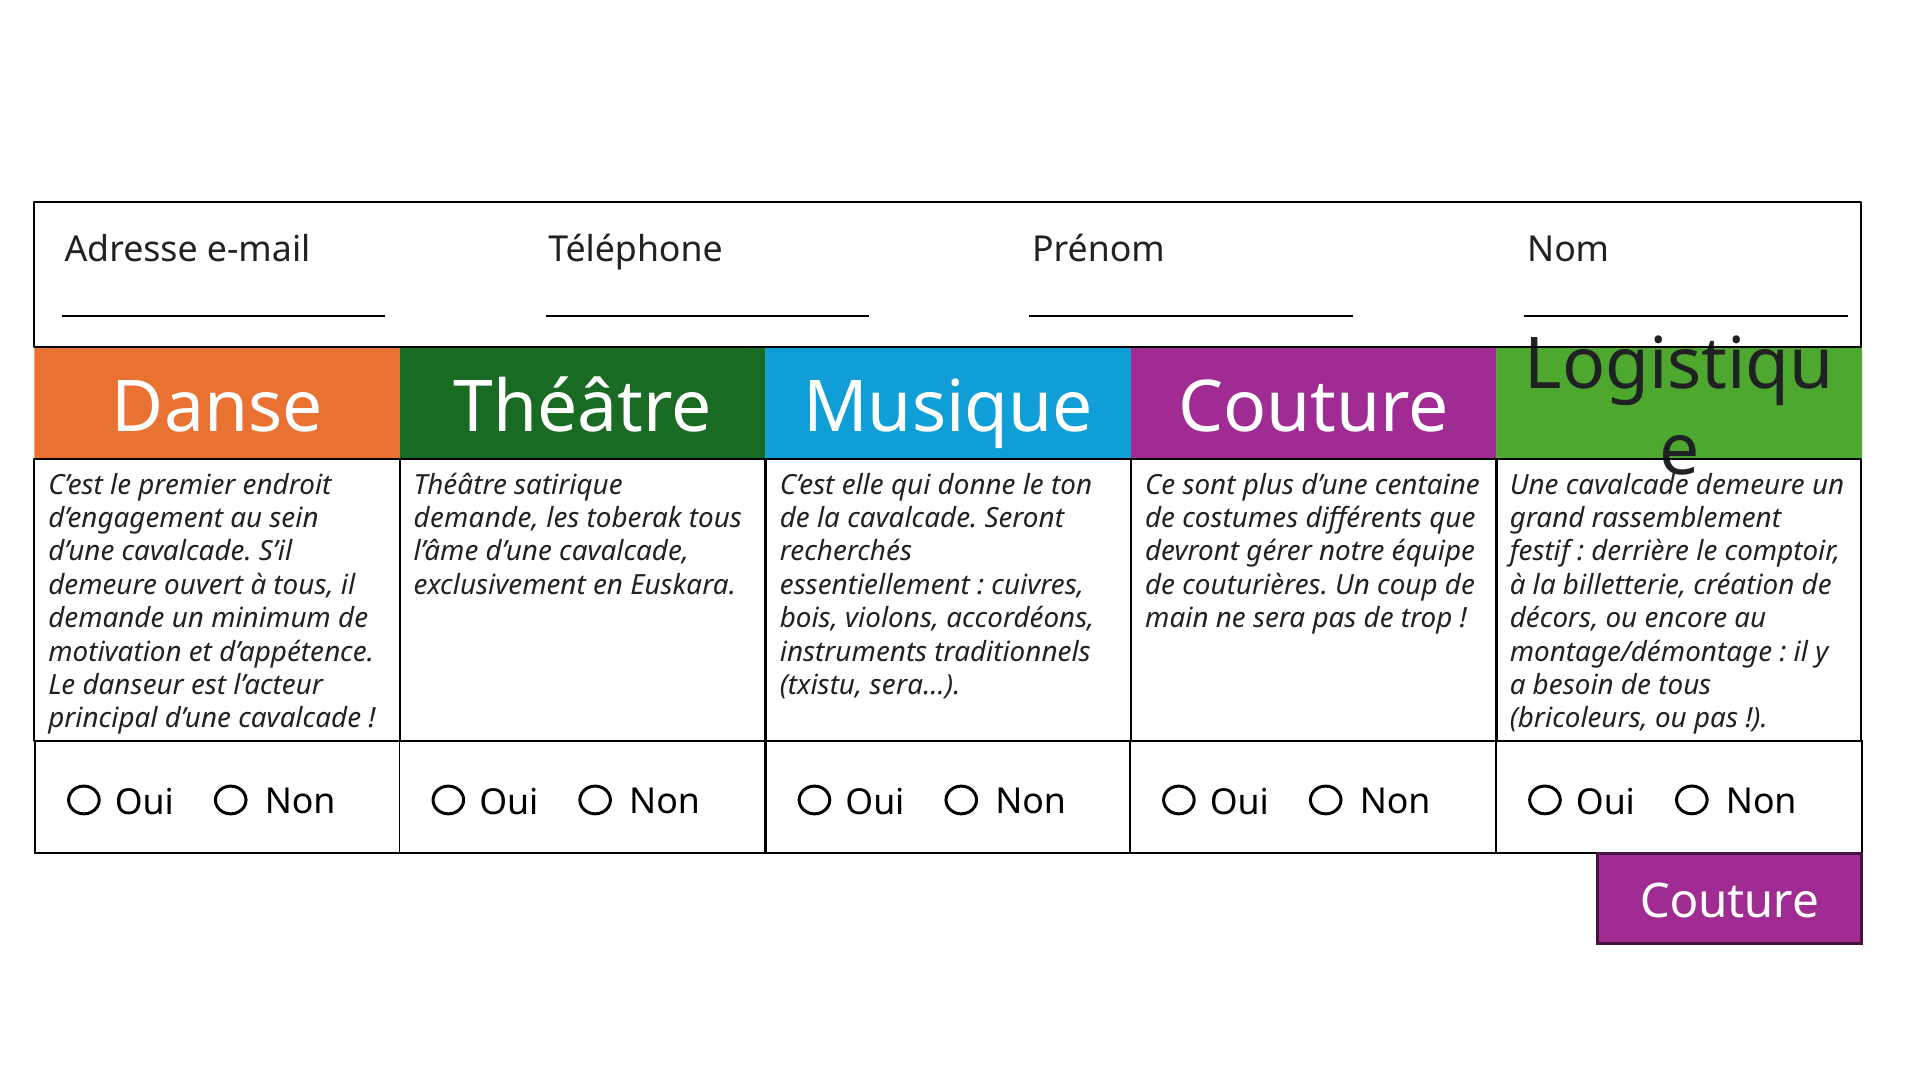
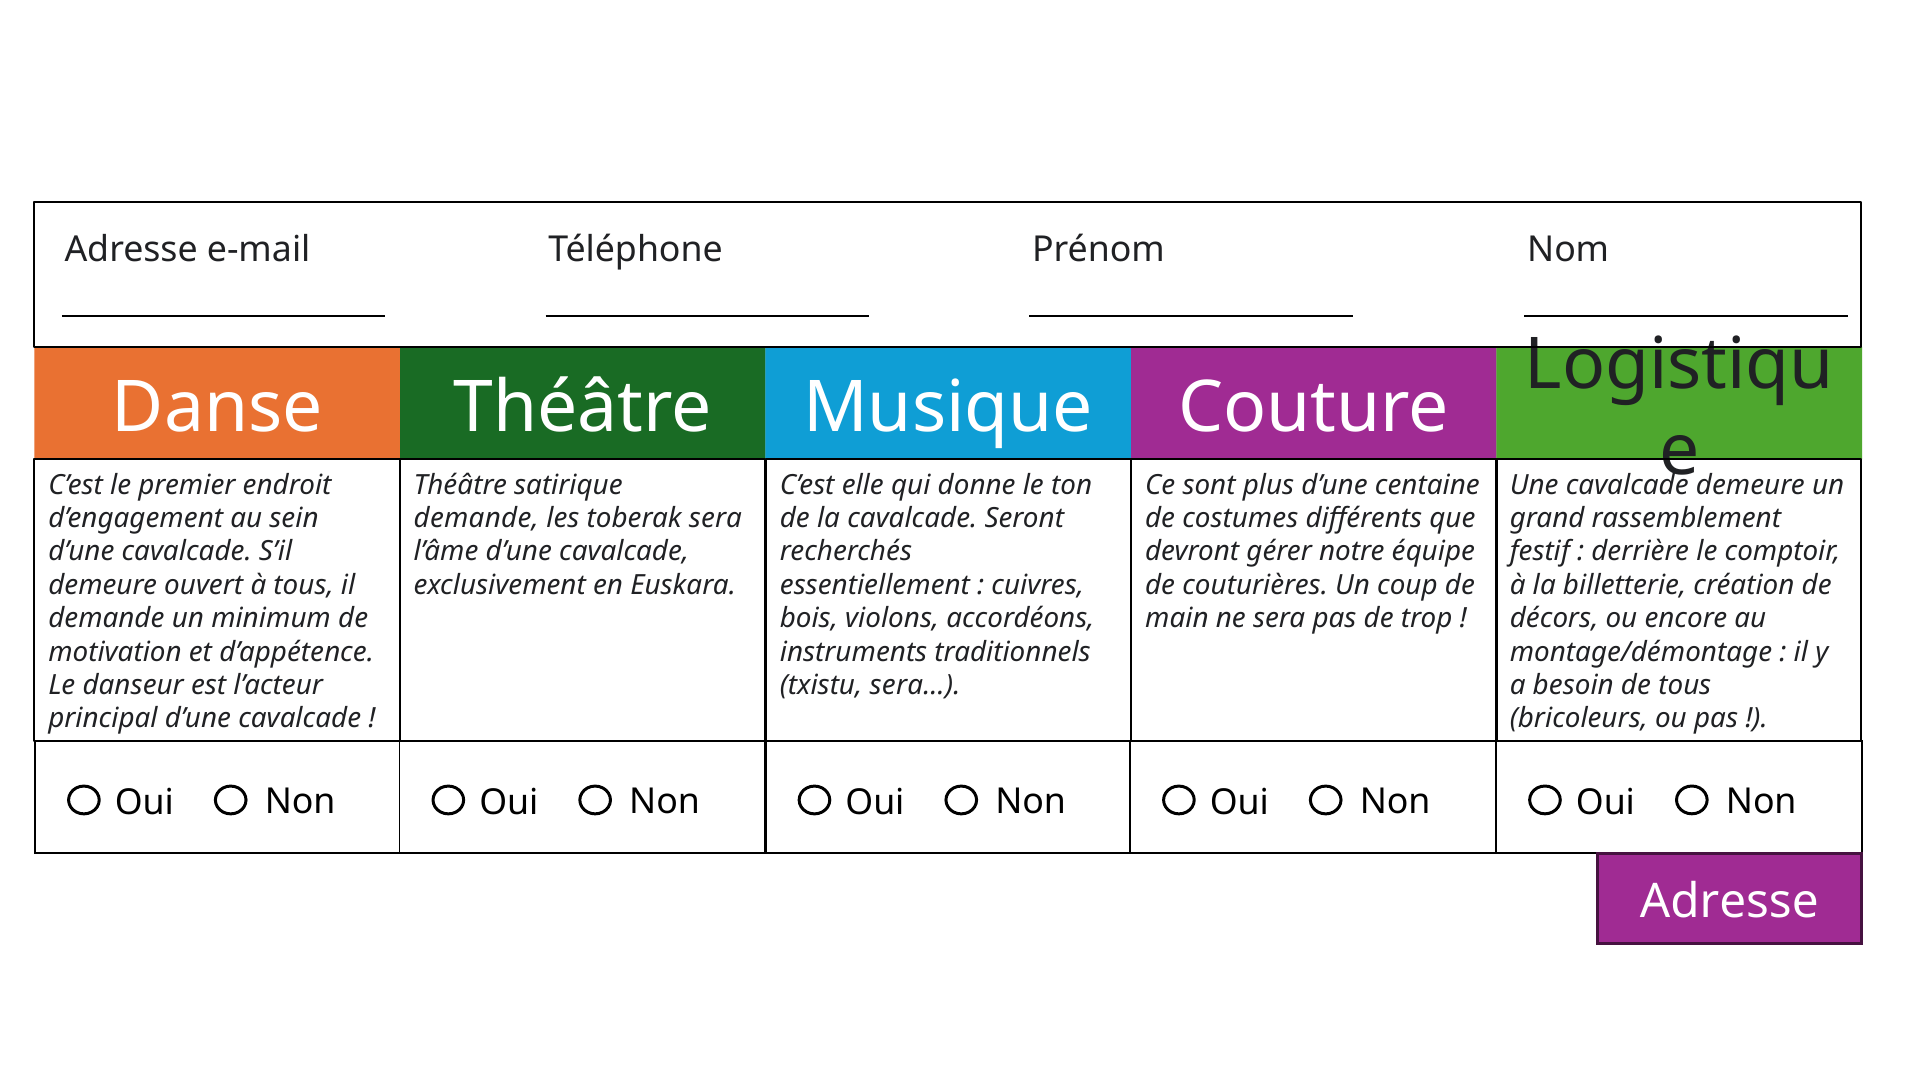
toberak tous: tous -> sera
Couture at (1730, 901): Couture -> Adresse
